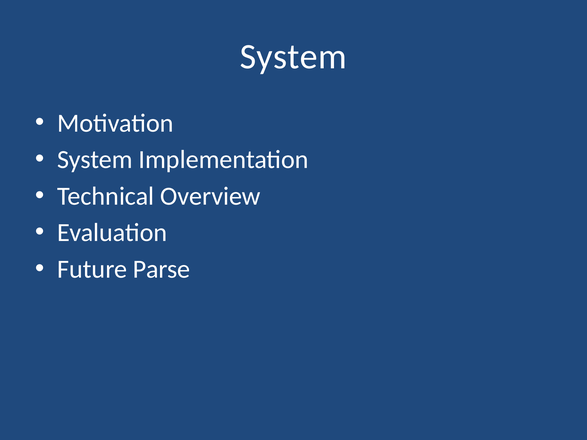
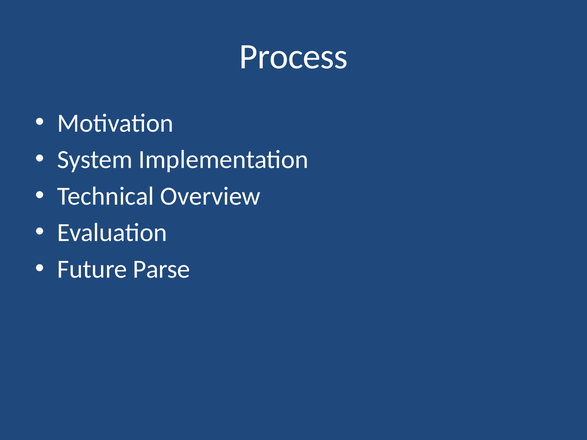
System at (293, 57): System -> Process
